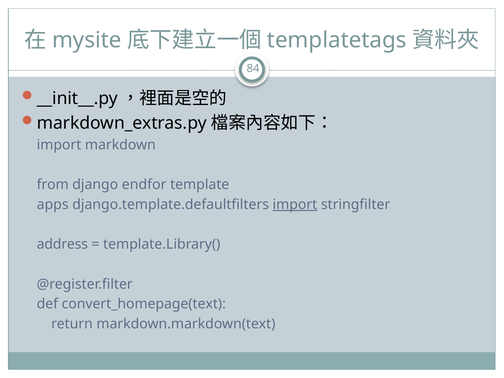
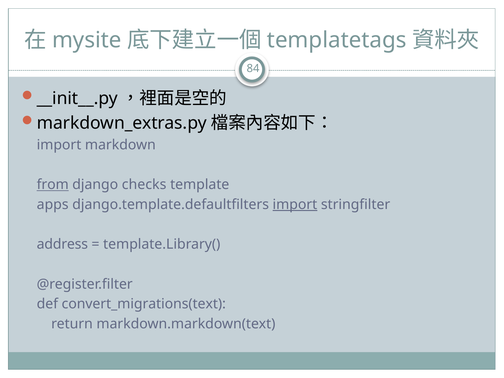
from underline: none -> present
endfor: endfor -> checks
convert_homepage(text: convert_homepage(text -> convert_migrations(text
